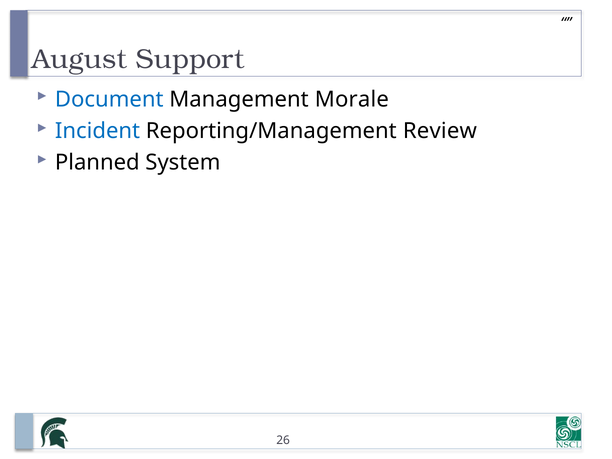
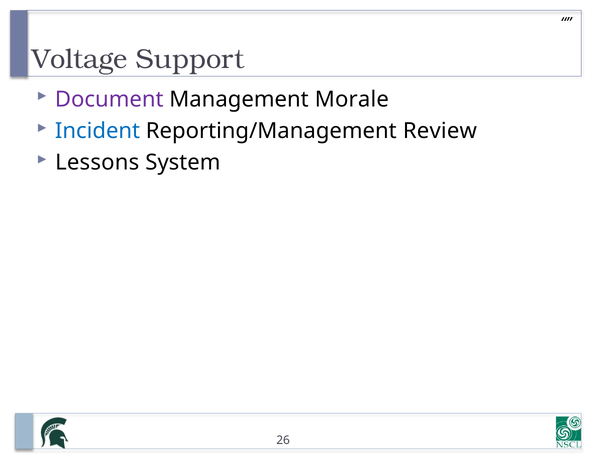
August: August -> Voltage
Document colour: blue -> purple
Planned: Planned -> Lessons
